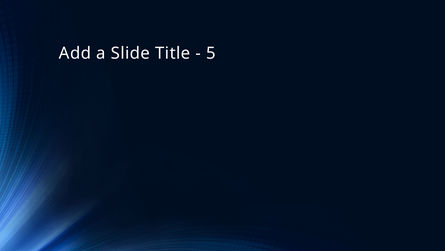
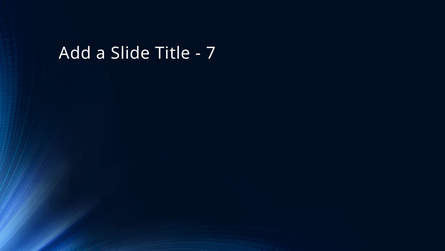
5: 5 -> 7
